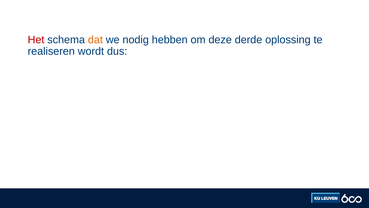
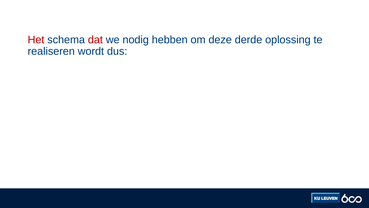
dat colour: orange -> red
